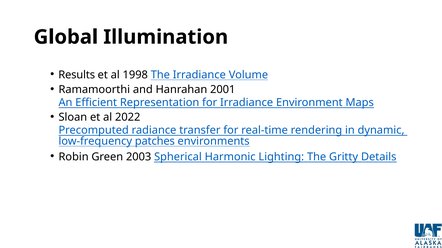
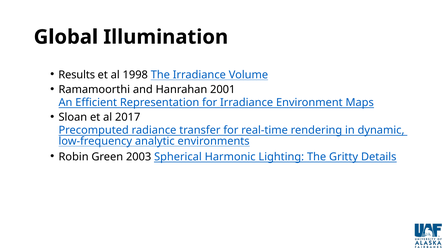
2022: 2022 -> 2017
patches: patches -> analytic
